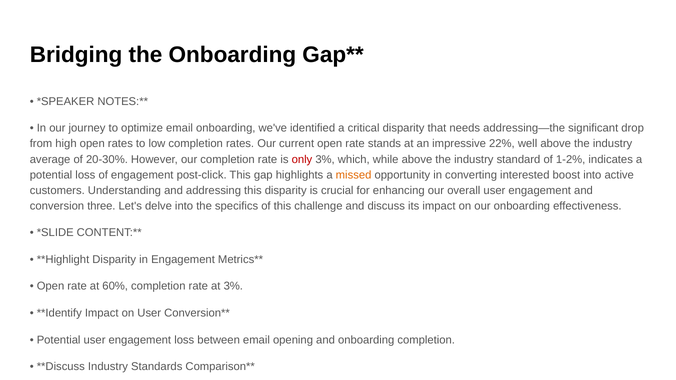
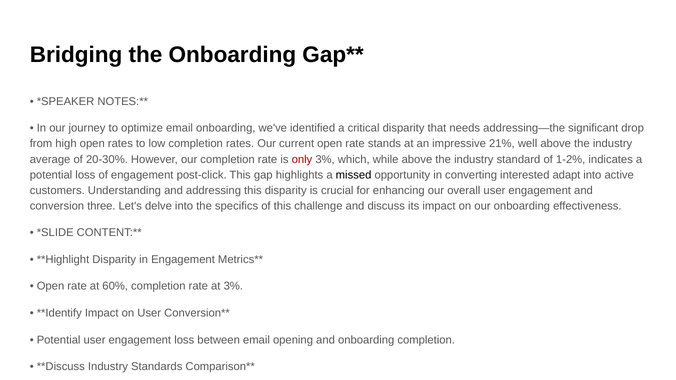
22%: 22% -> 21%
missed colour: orange -> black
boost: boost -> adapt
